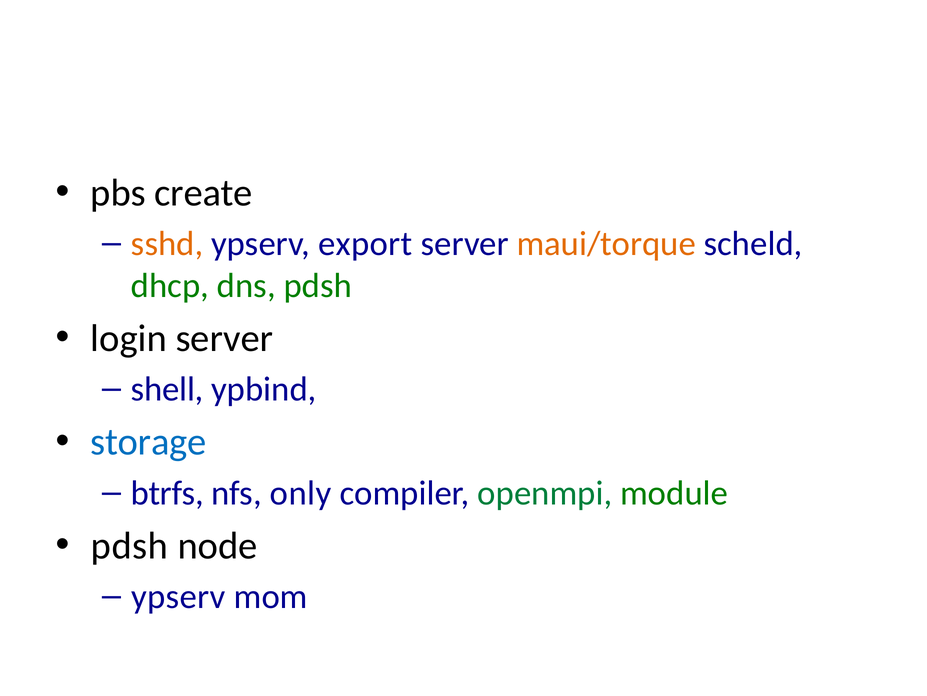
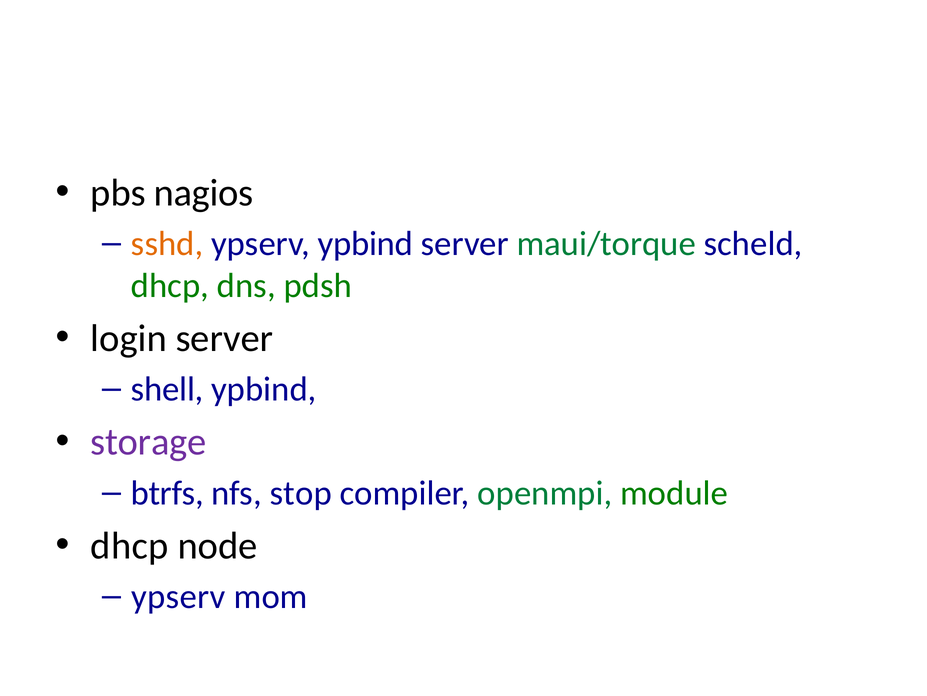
create: create -> nagios
ypserv export: export -> ypbind
maui/torque colour: orange -> green
storage colour: blue -> purple
only: only -> stop
pdsh at (129, 545): pdsh -> dhcp
